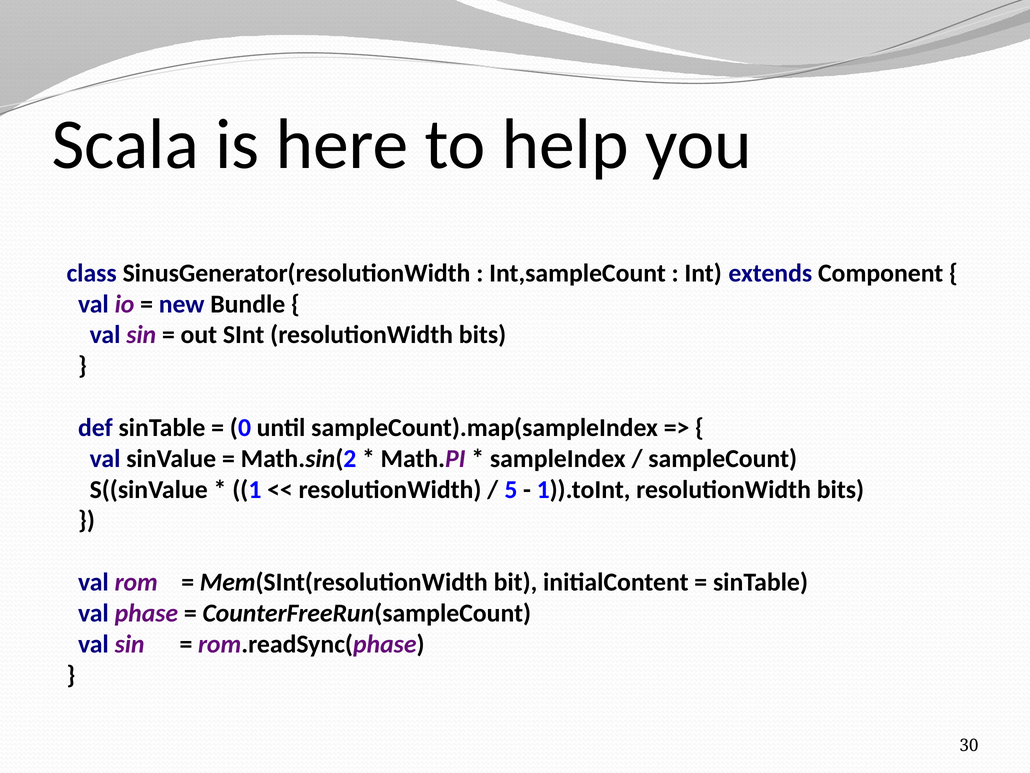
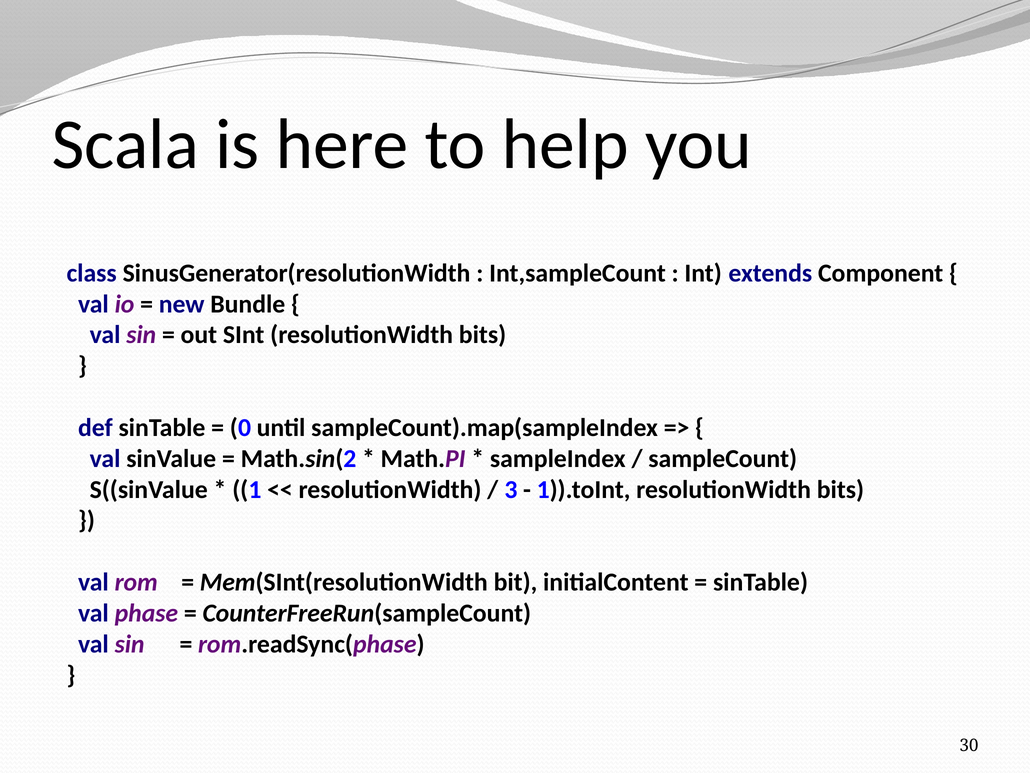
5: 5 -> 3
